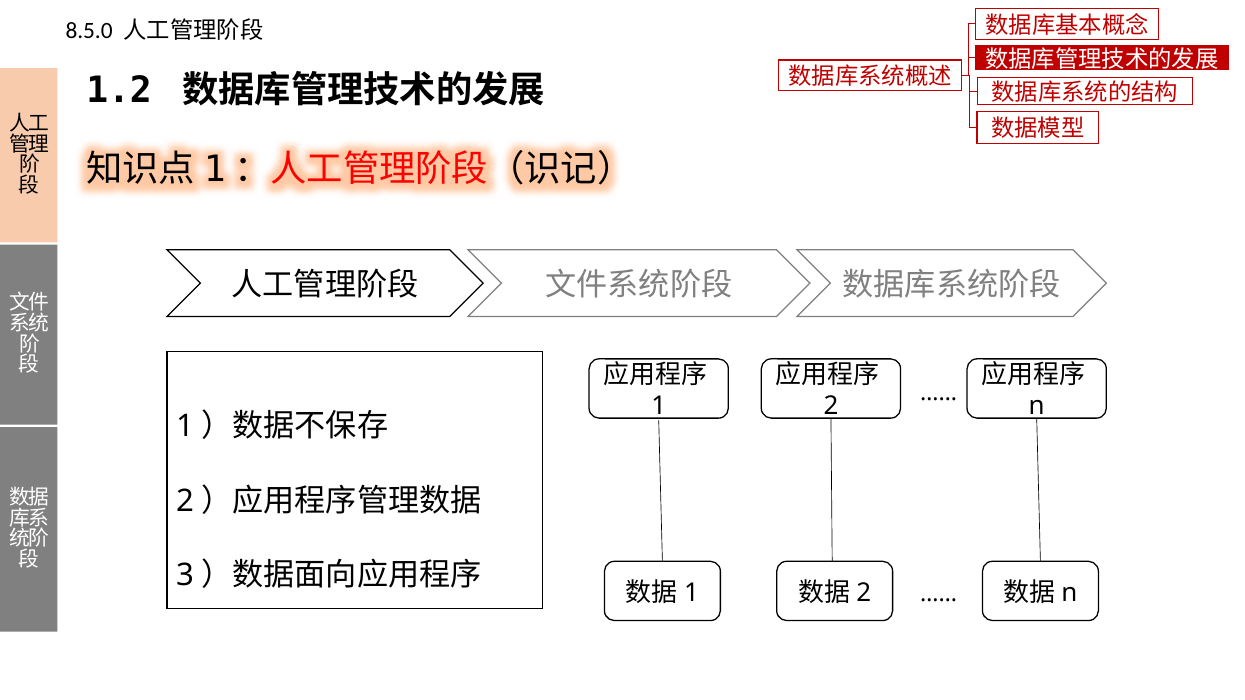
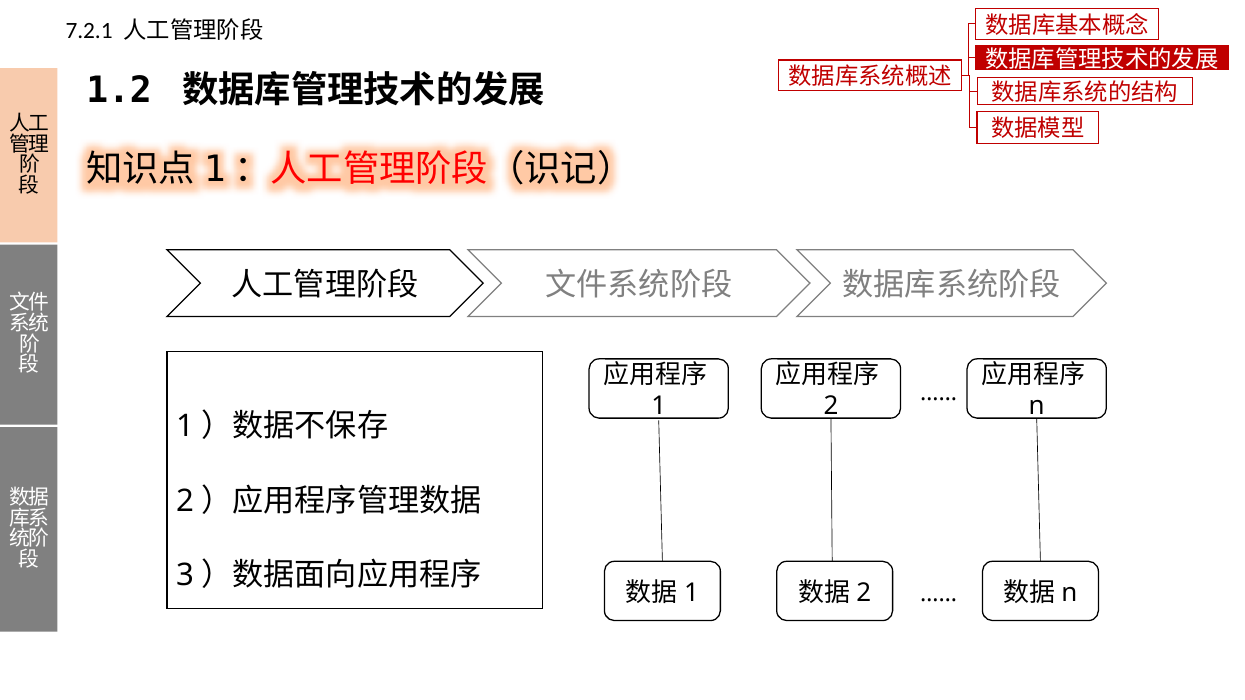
8.5.0: 8.5.0 -> 7.2.1
